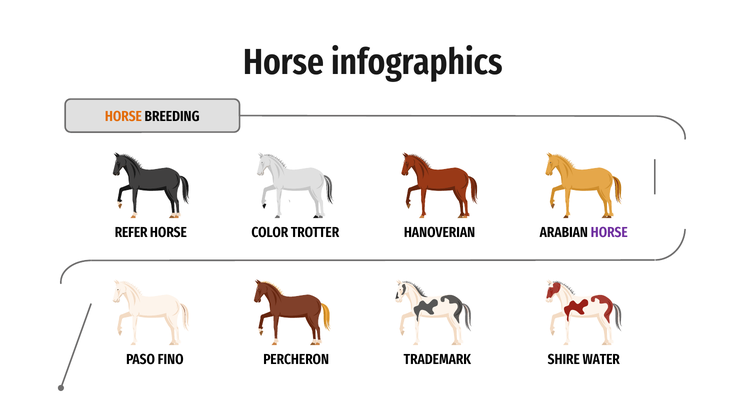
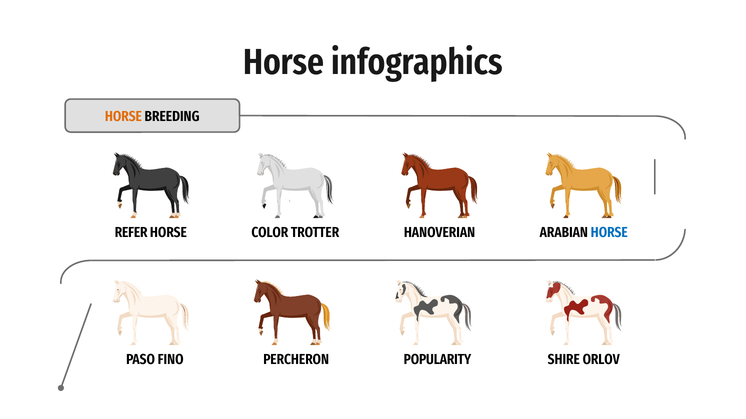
HORSE at (609, 233) colour: purple -> blue
TRADEMARK: TRADEMARK -> POPULARITY
WATER: WATER -> ORLOV
